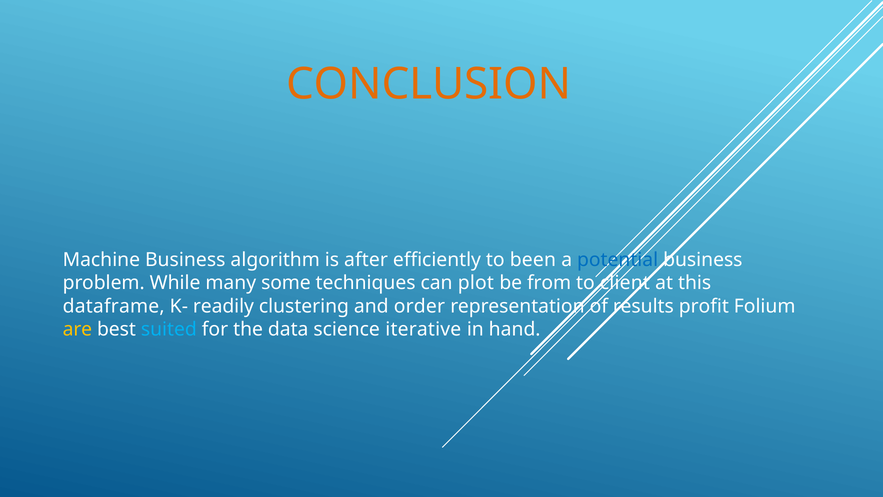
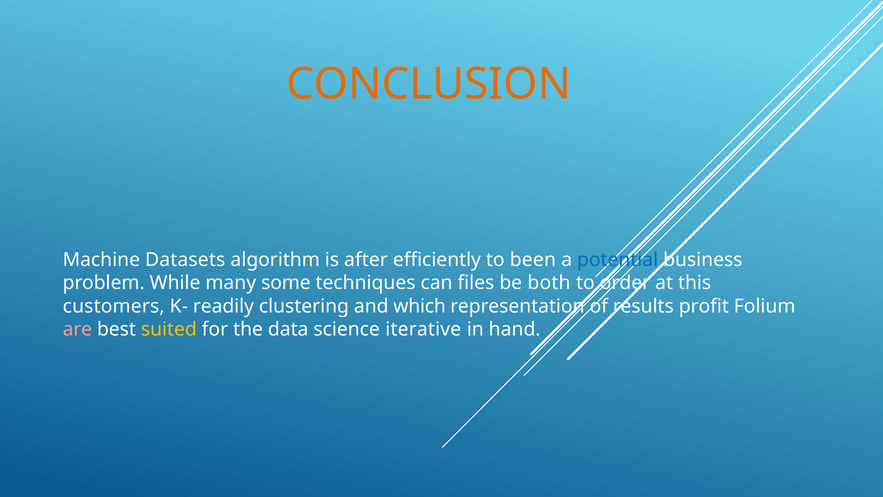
Machine Business: Business -> Datasets
plot: plot -> files
from: from -> both
client: client -> order
dataframe: dataframe -> customers
order: order -> which
are colour: yellow -> pink
suited colour: light blue -> yellow
